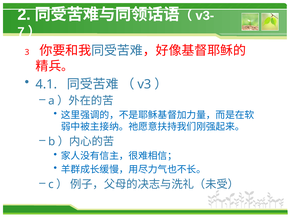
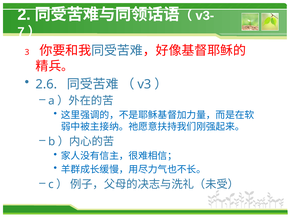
4.1: 4.1 -> 2.6
